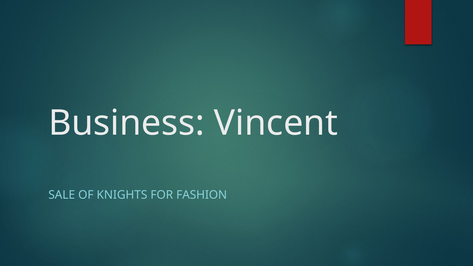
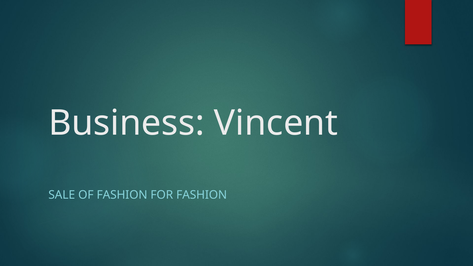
OF KNIGHTS: KNIGHTS -> FASHION
